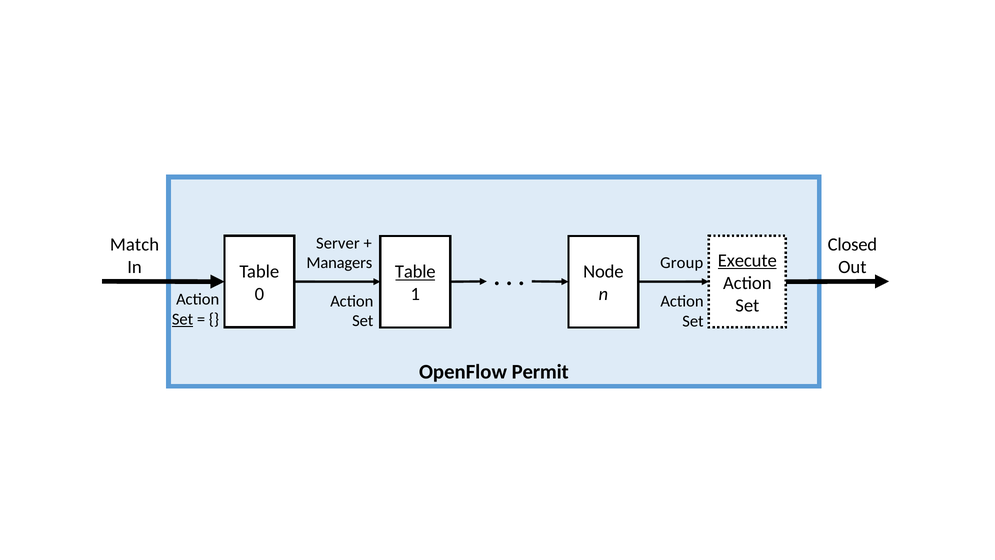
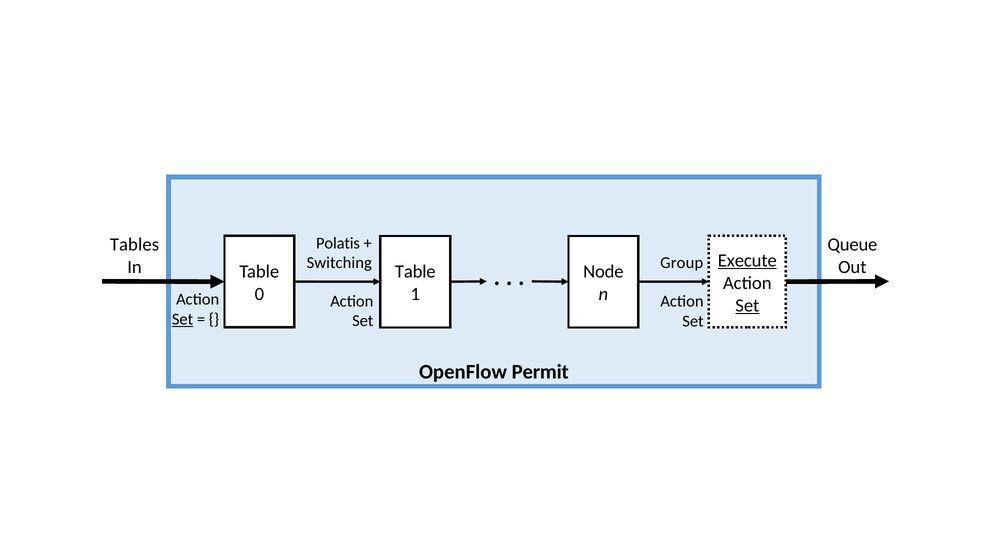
Server: Server -> Polatis
Match: Match -> Tables
Closed: Closed -> Queue
Managers: Managers -> Switching
Table at (415, 272) underline: present -> none
Set at (747, 305) underline: none -> present
